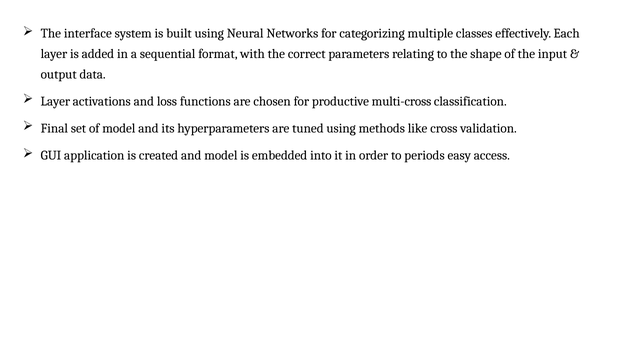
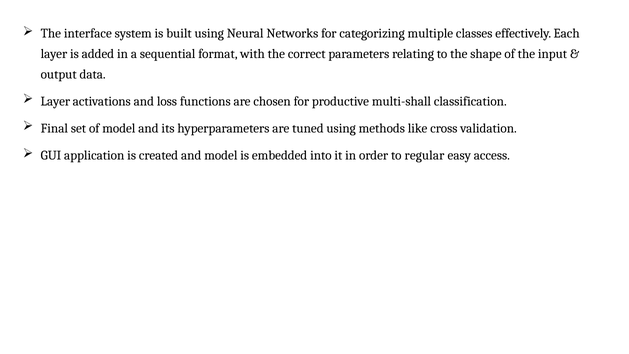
multi-cross: multi-cross -> multi-shall
periods: periods -> regular
